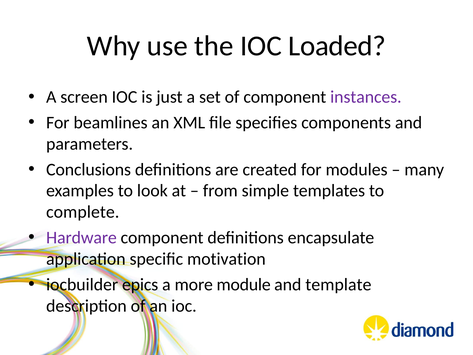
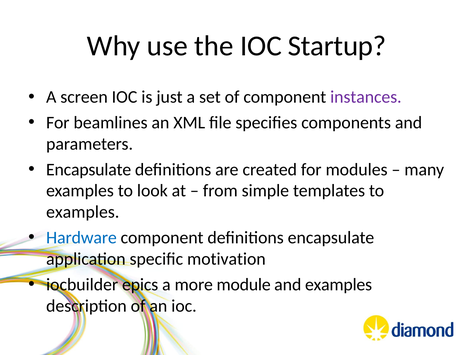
Loaded: Loaded -> Startup
Conclusions at (89, 169): Conclusions -> Encapsulate
complete at (83, 212): complete -> examples
Hardware colour: purple -> blue
and template: template -> examples
